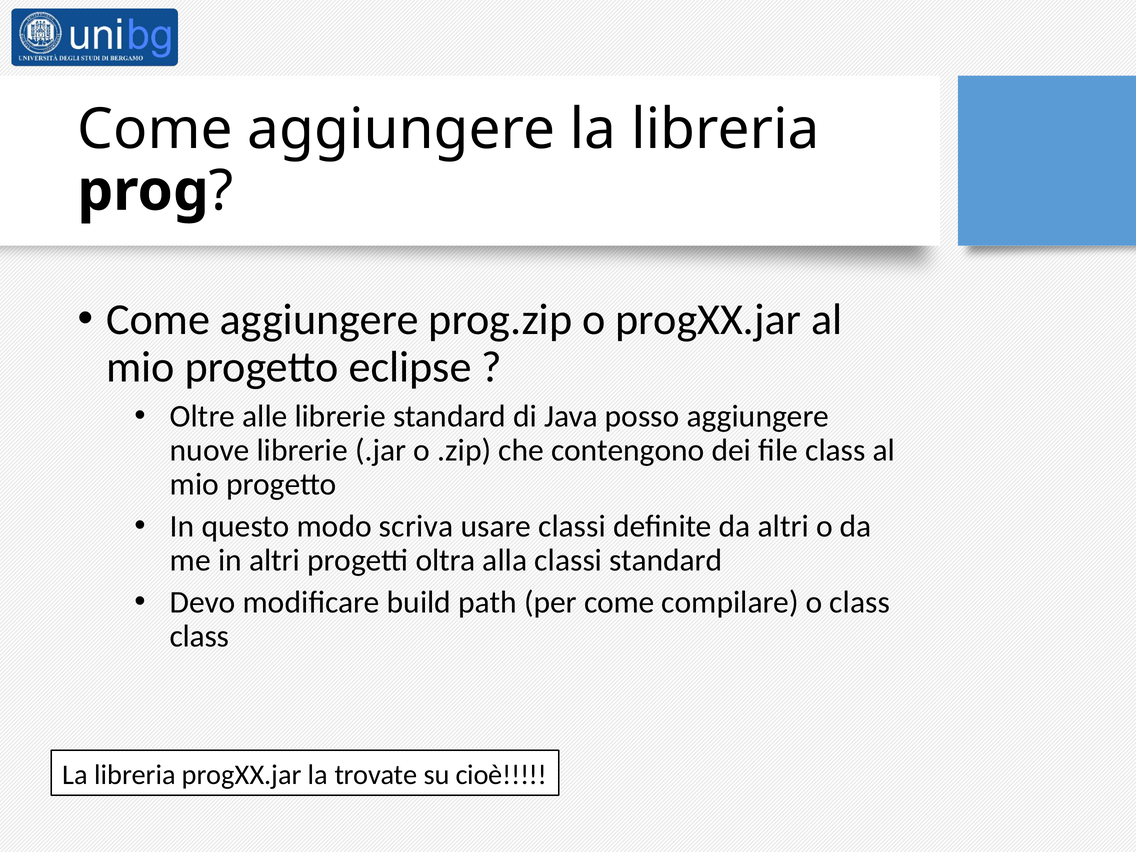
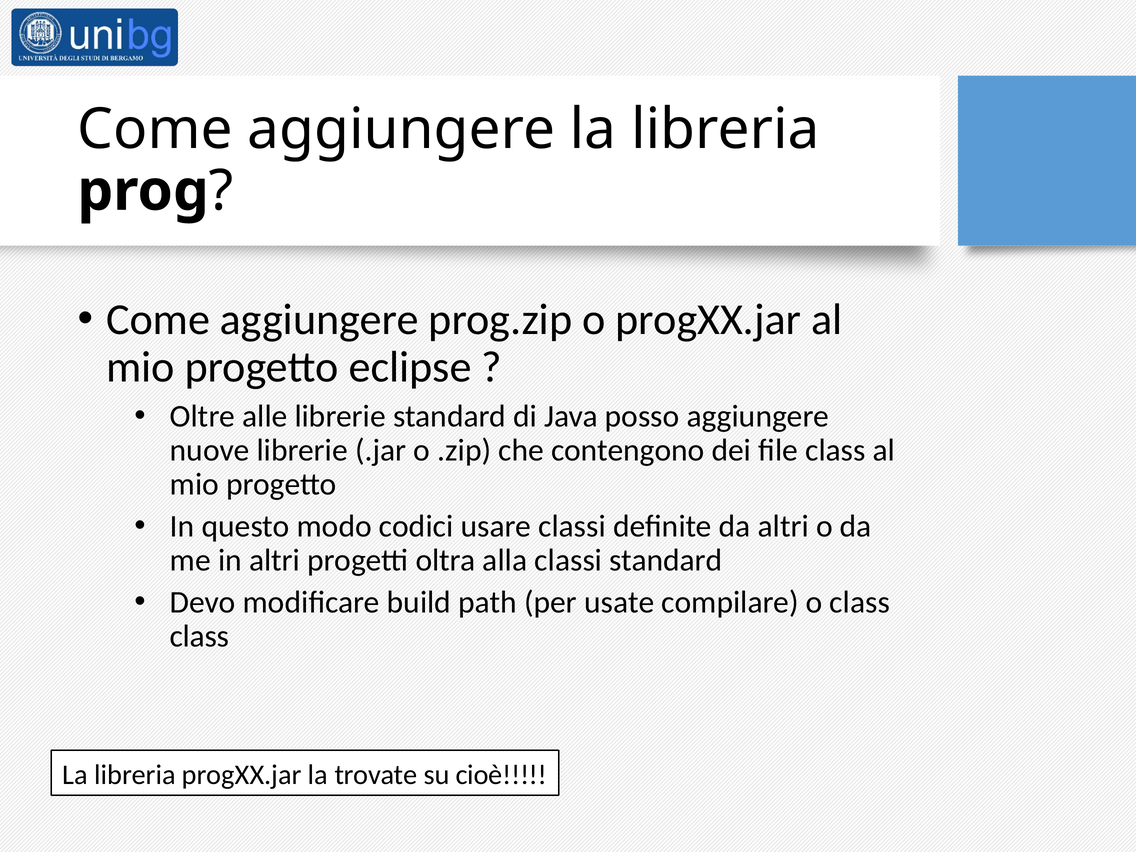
scriva: scriva -> codici
per come: come -> usate
